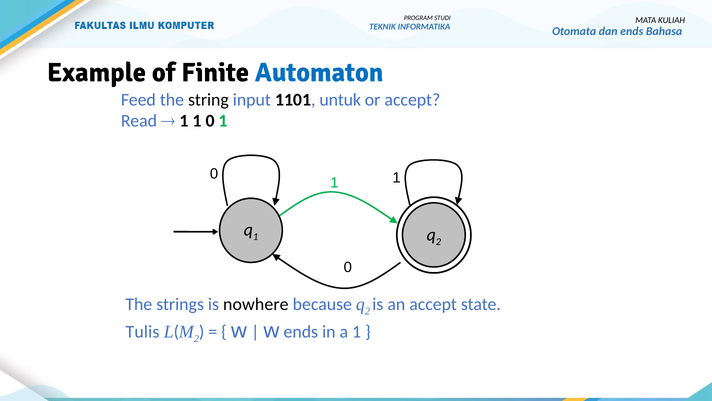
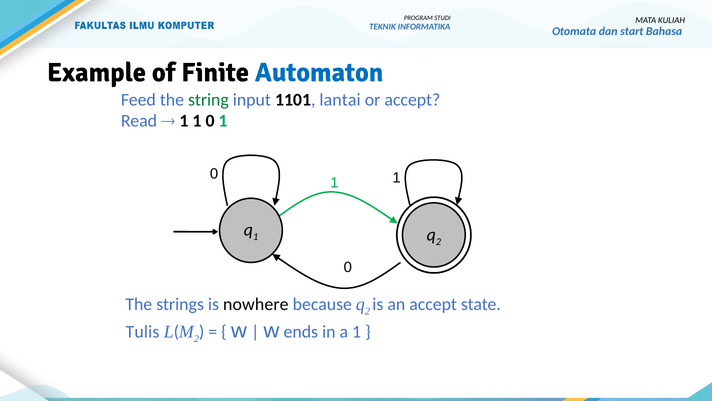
dan ends: ends -> start
string colour: black -> green
untuk: untuk -> lantai
